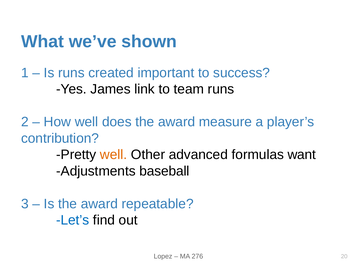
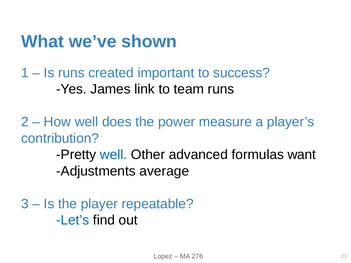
does the award: award -> power
well at (114, 155) colour: orange -> blue
baseball: baseball -> average
Is the award: award -> player
